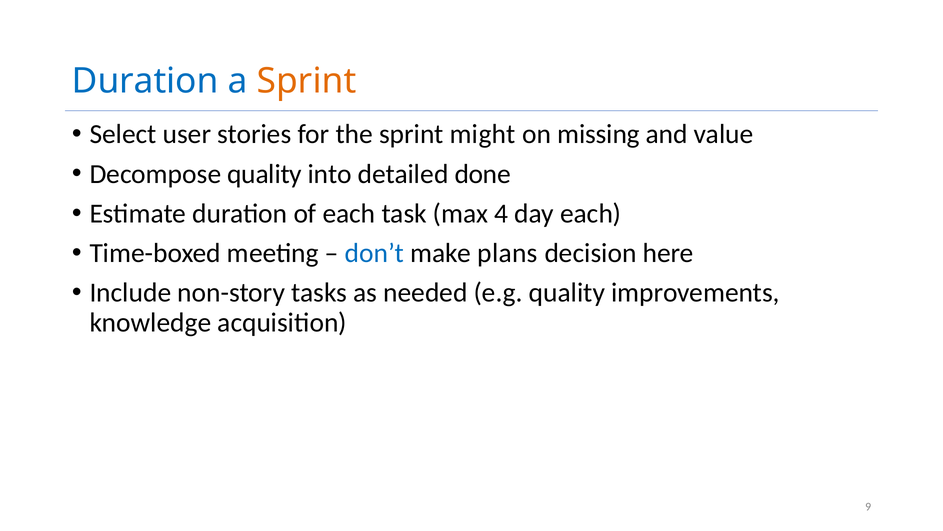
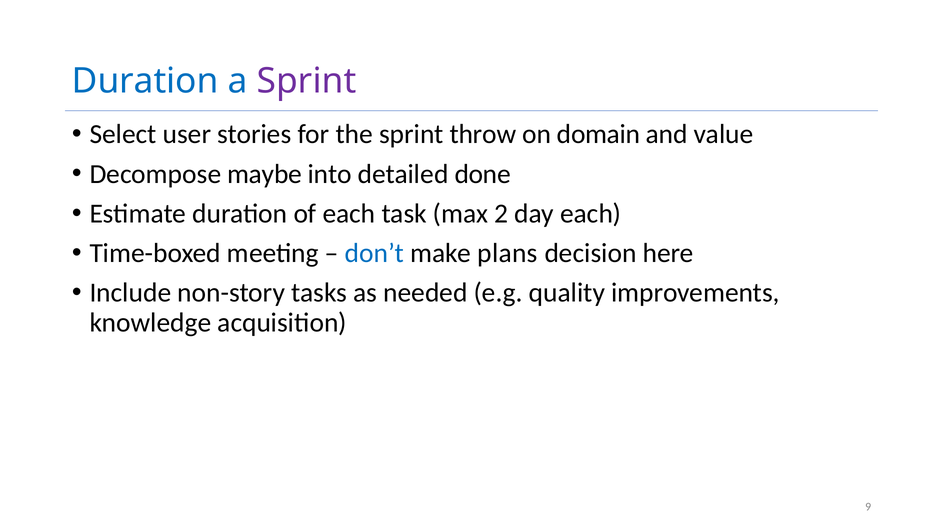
Sprint at (307, 81) colour: orange -> purple
might: might -> throw
missing: missing -> domain
Decompose quality: quality -> maybe
4: 4 -> 2
